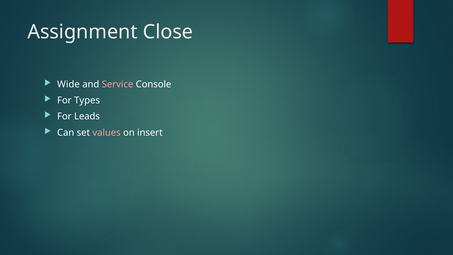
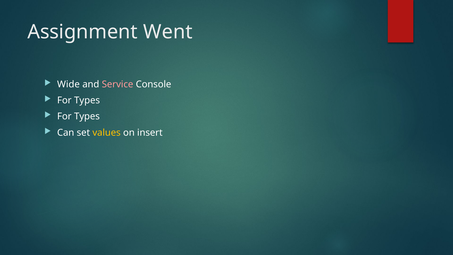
Close: Close -> Went
Leads at (87, 116): Leads -> Types
values colour: pink -> yellow
